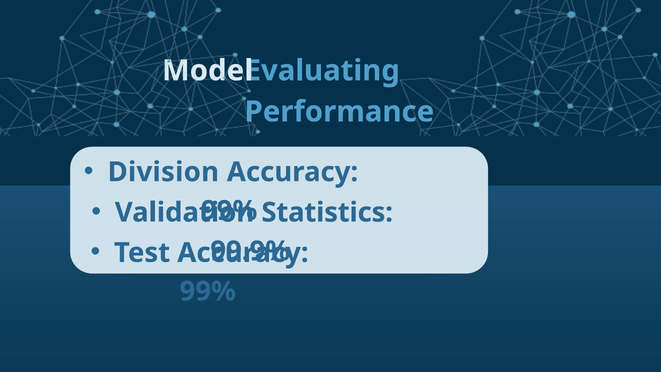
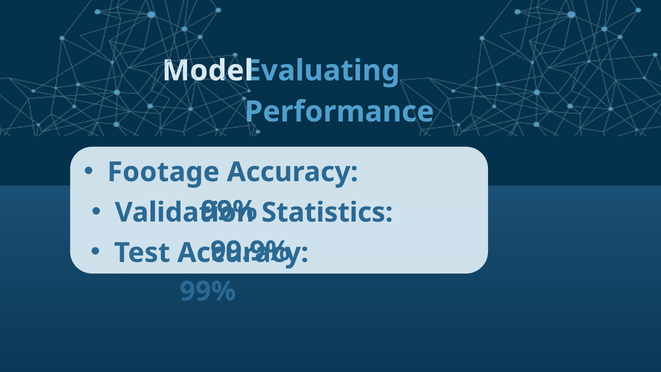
Division: Division -> Footage
